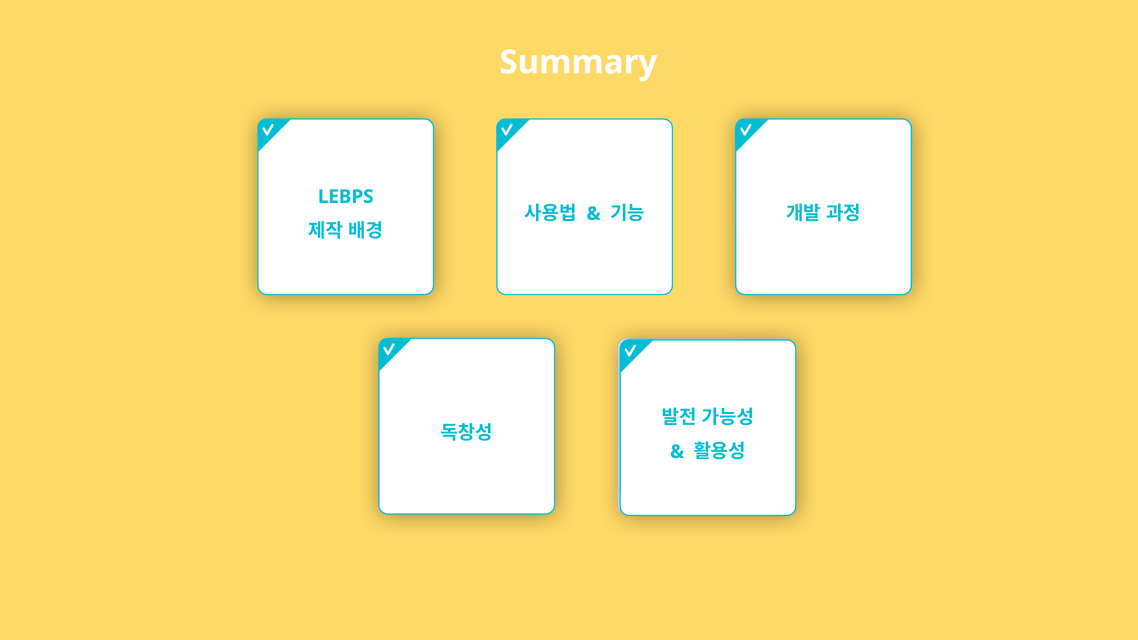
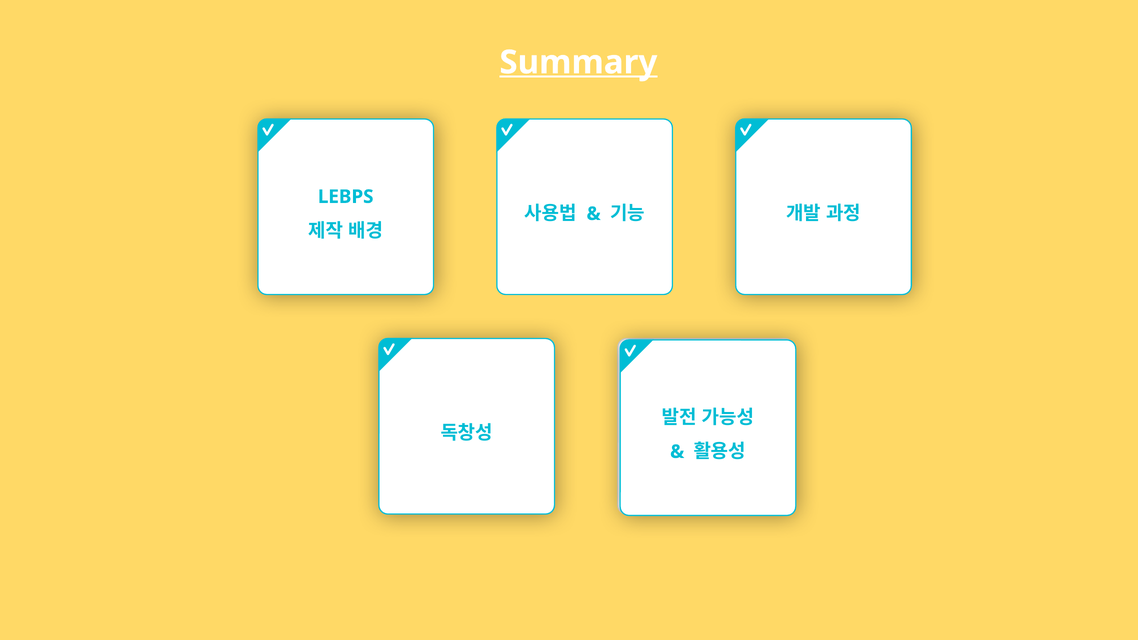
Summary underline: none -> present
